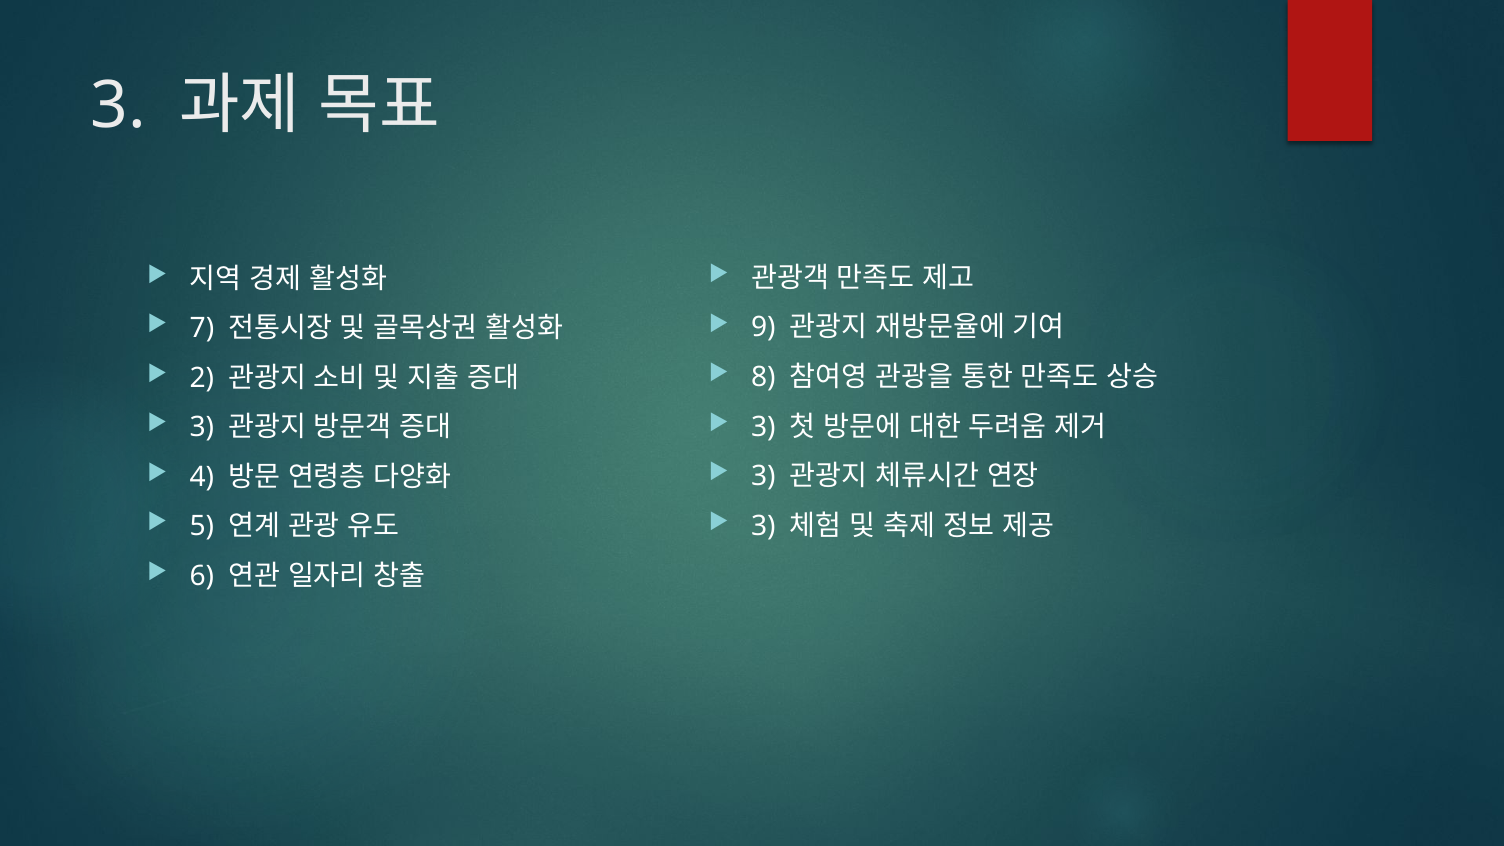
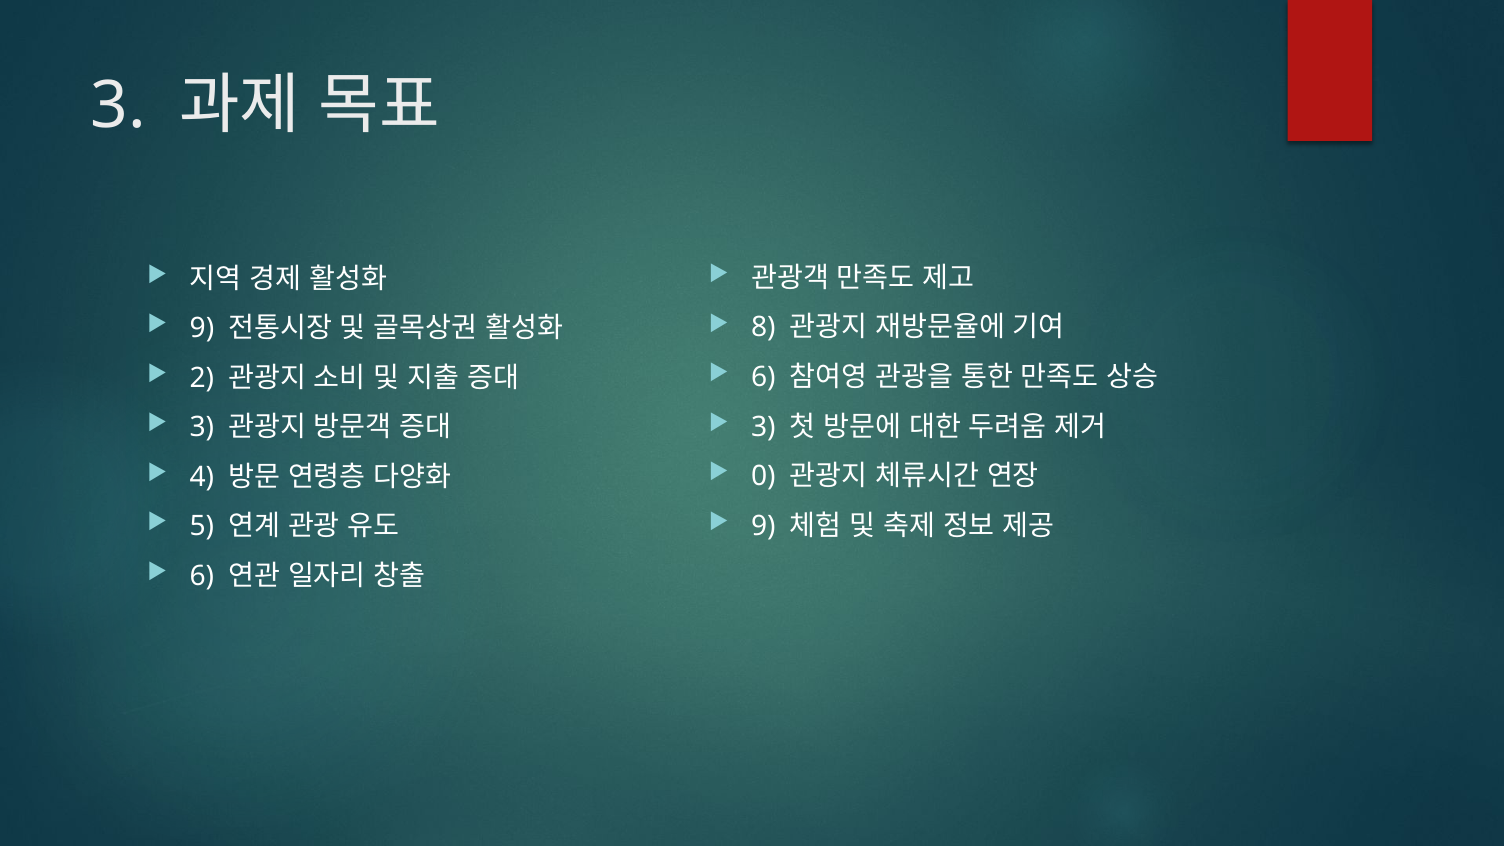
9: 9 -> 8
7 at (202, 328): 7 -> 9
8 at (763, 377): 8 -> 6
3 at (763, 476): 3 -> 0
3 at (763, 526): 3 -> 9
